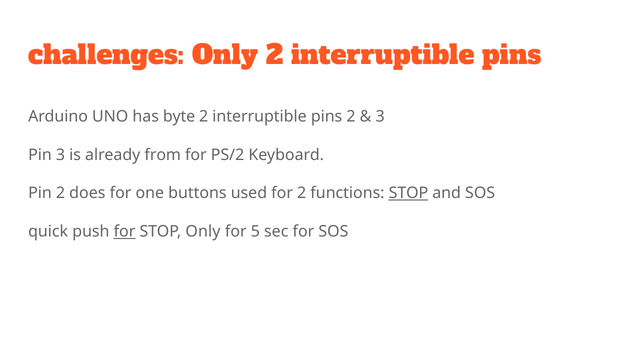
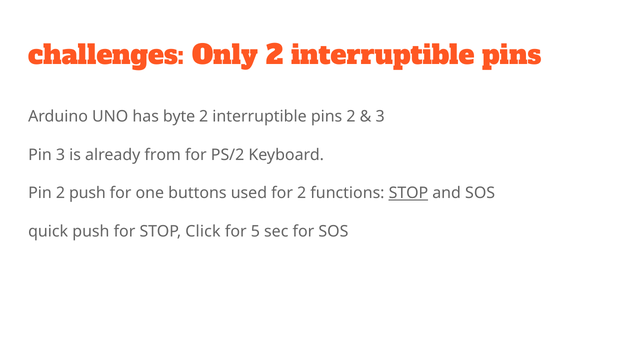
2 does: does -> push
for at (124, 232) underline: present -> none
STOP Only: Only -> Click
